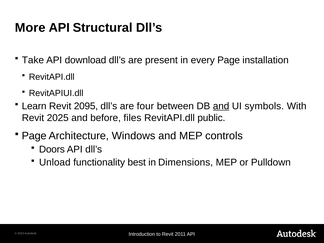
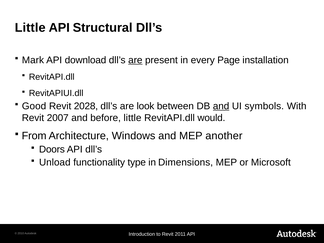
More at (30, 28): More -> Little
Take: Take -> Mark
are at (135, 60) underline: none -> present
Learn: Learn -> Good
2095: 2095 -> 2028
four: four -> look
2025: 2025 -> 2007
before files: files -> little
public: public -> would
Page at (34, 136): Page -> From
controls: controls -> another
best: best -> type
Pulldown: Pulldown -> Microsoft
